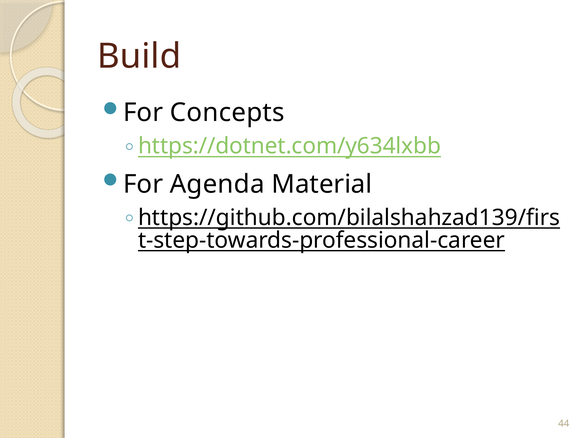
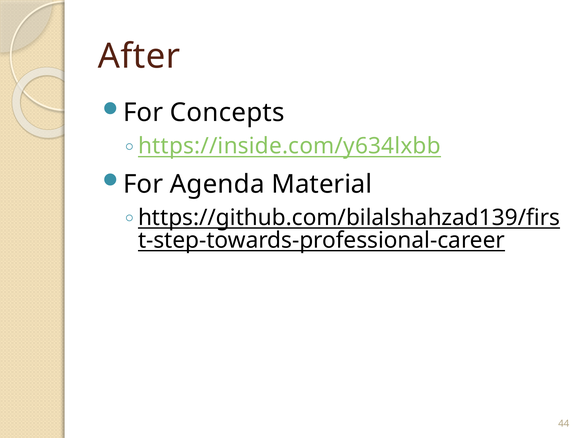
Build: Build -> After
https://dotnet.com/y634lxbb: https://dotnet.com/y634lxbb -> https://inside.com/y634lxbb
